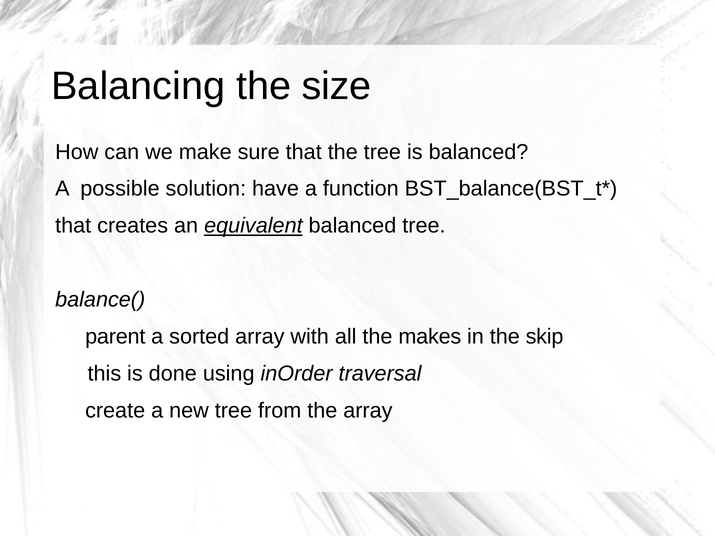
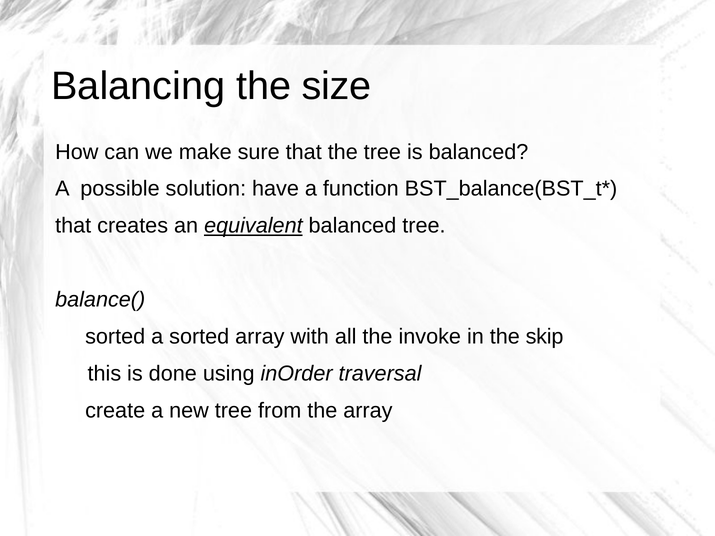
parent at (115, 337): parent -> sorted
makes: makes -> invoke
